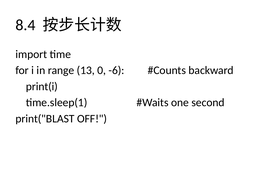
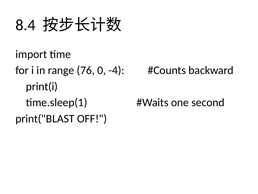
13: 13 -> 76
-6: -6 -> -4
